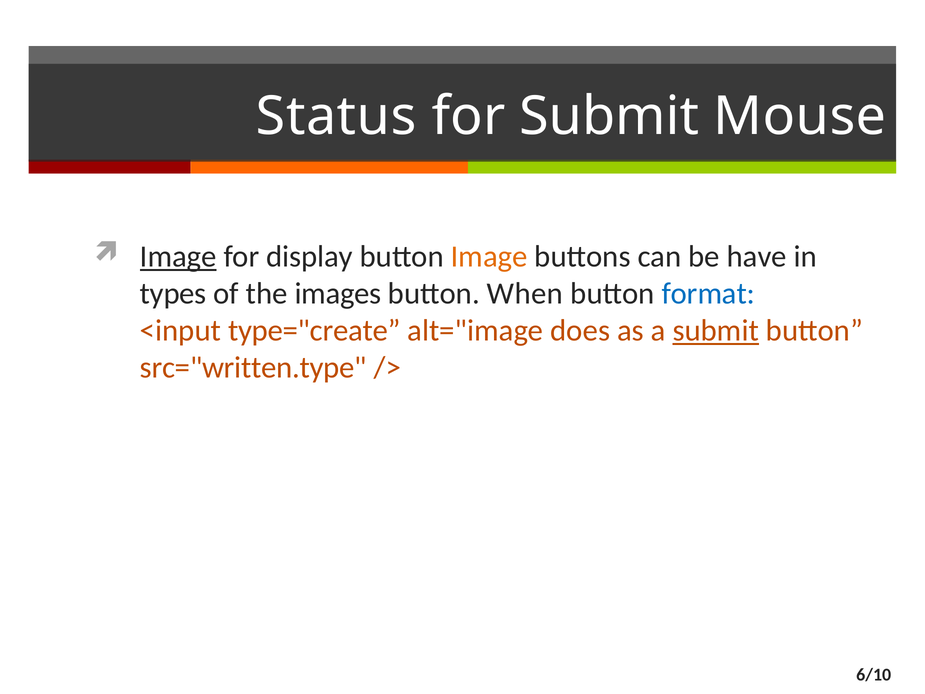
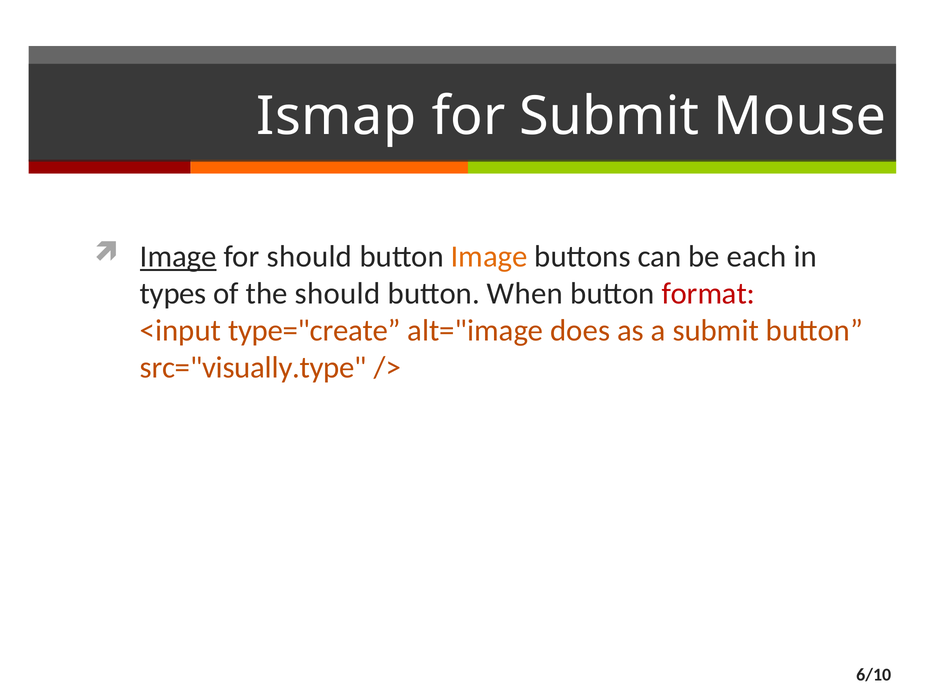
Status: Status -> Ismap
for display: display -> should
have: have -> each
the images: images -> should
format colour: blue -> red
submit at (716, 331) underline: present -> none
src="written.type: src="written.type -> src="visually.type
